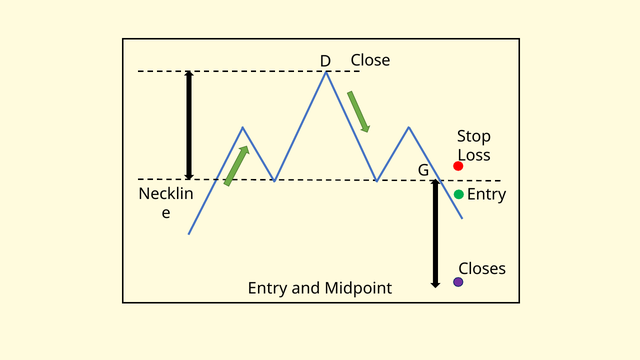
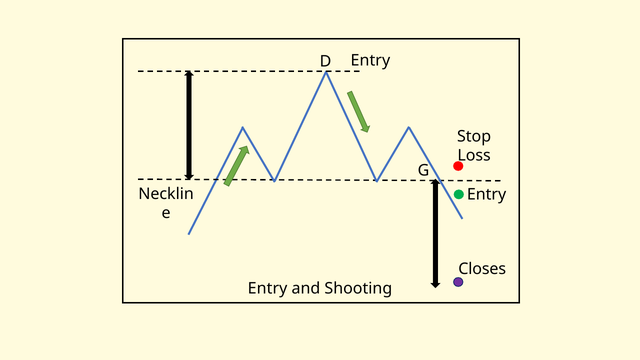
Close at (371, 60): Close -> Entry
Midpoint: Midpoint -> Shooting
